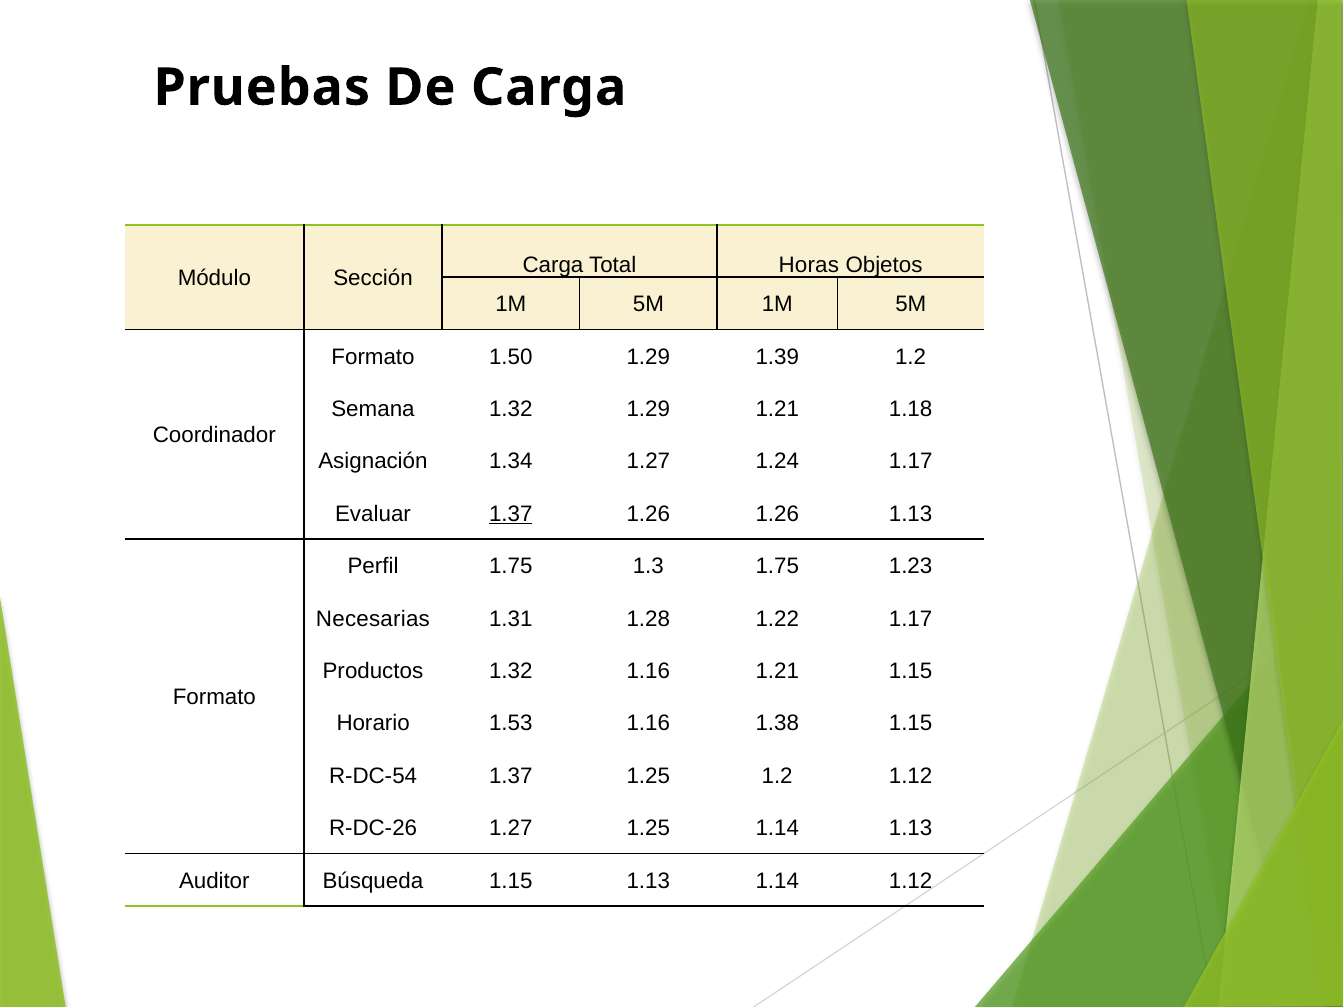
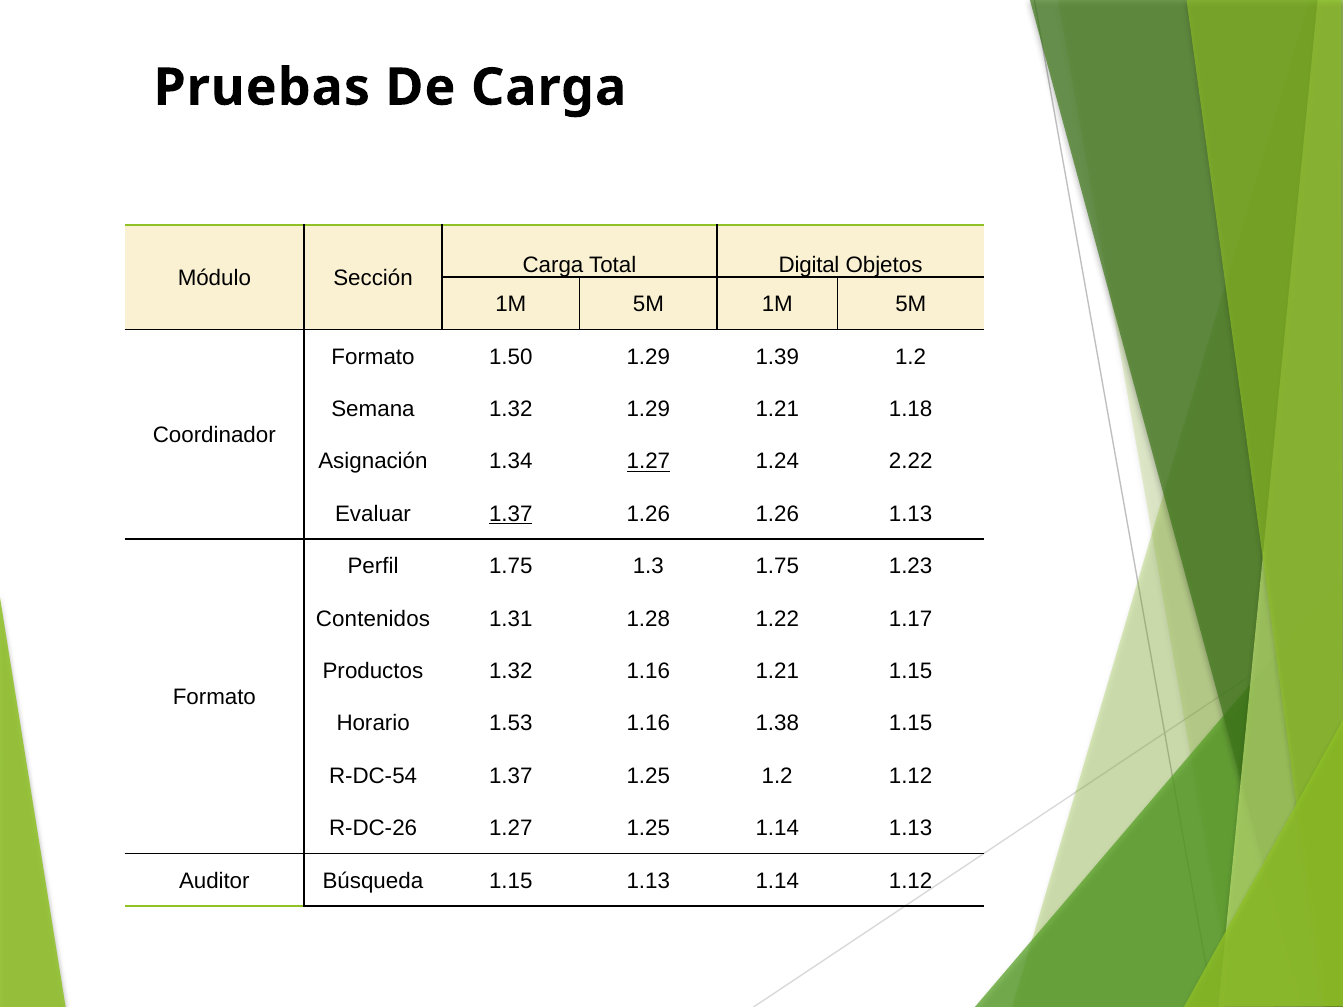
Horas: Horas -> Digital
1.27 at (648, 462) underline: none -> present
1.24 1.17: 1.17 -> 2.22
Necesarias: Necesarias -> Contenidos
